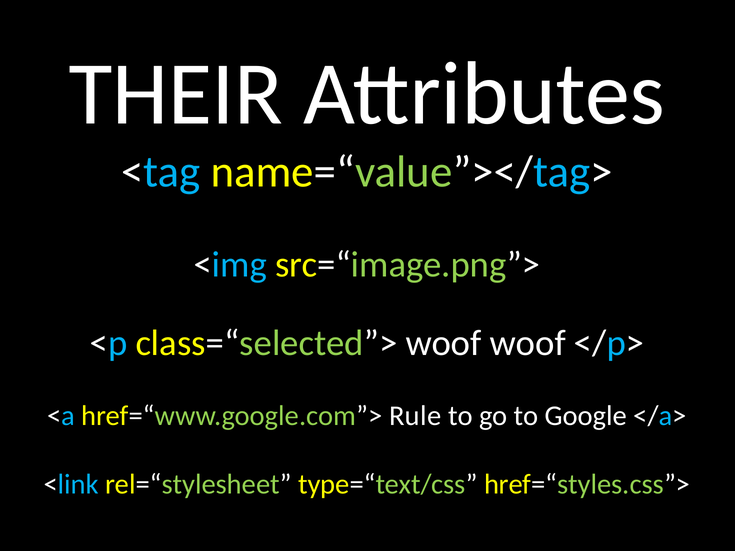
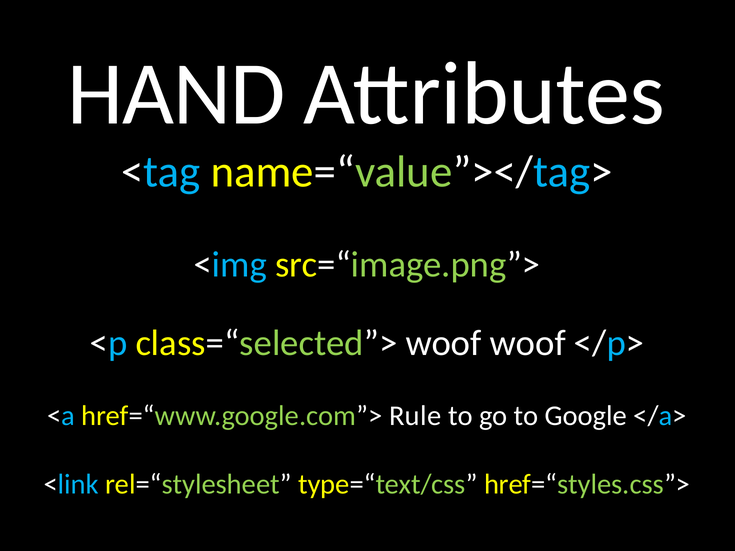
THEIR: THEIR -> HAND
